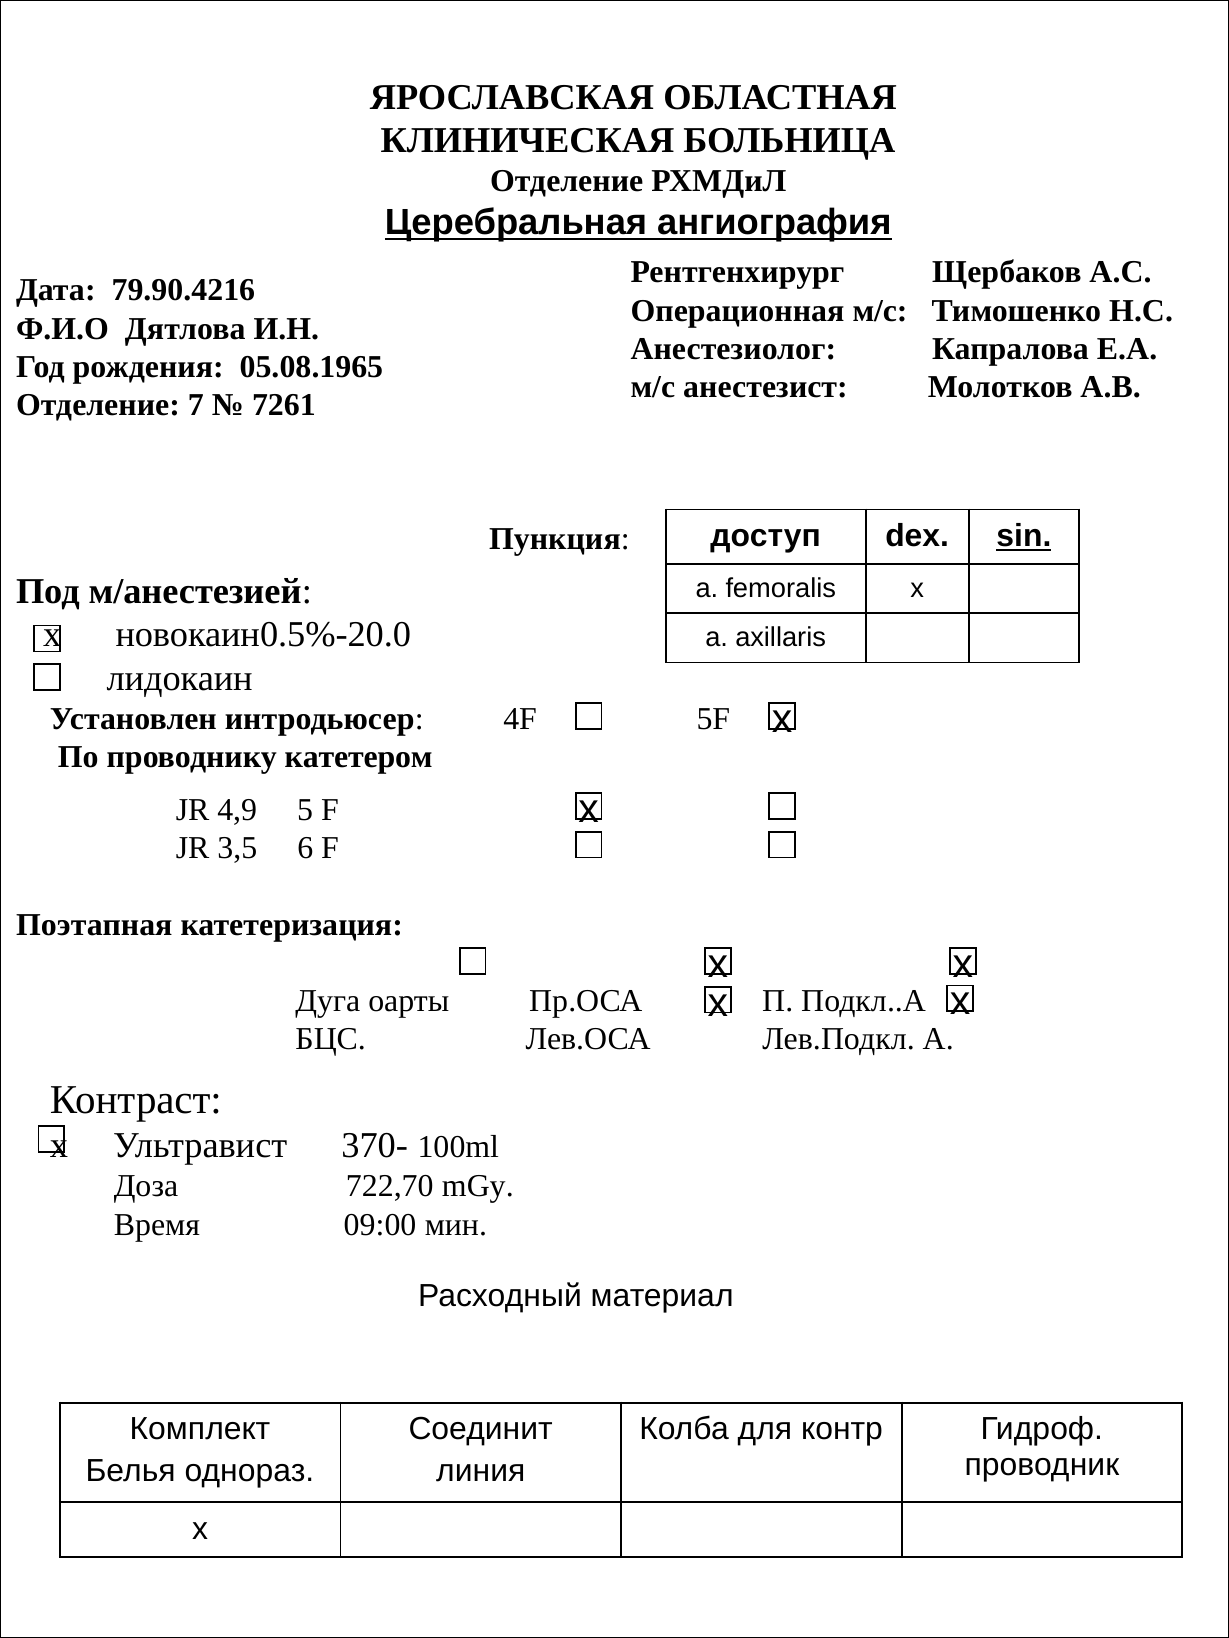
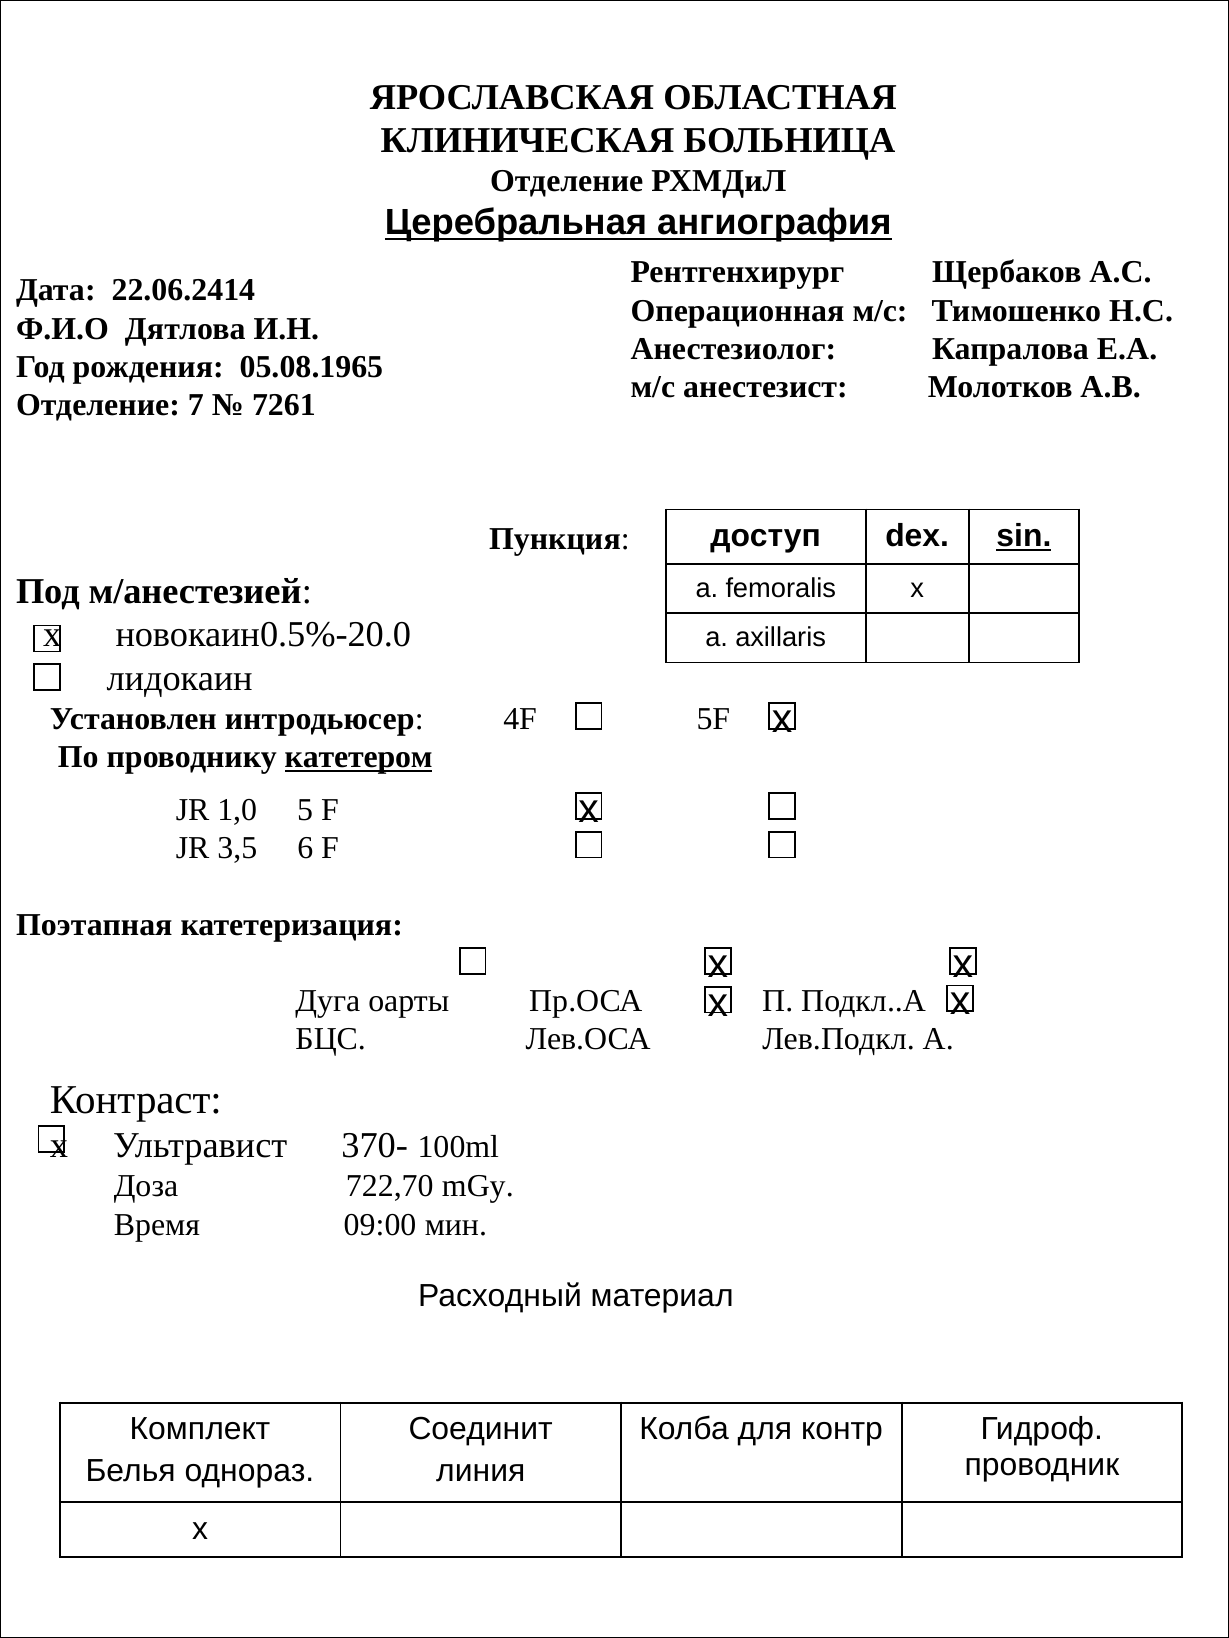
79.90.4216: 79.90.4216 -> 22.06.2414
катетером underline: none -> present
4,9: 4,9 -> 1,0
